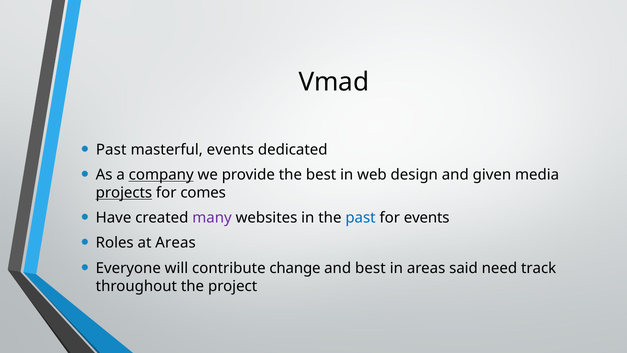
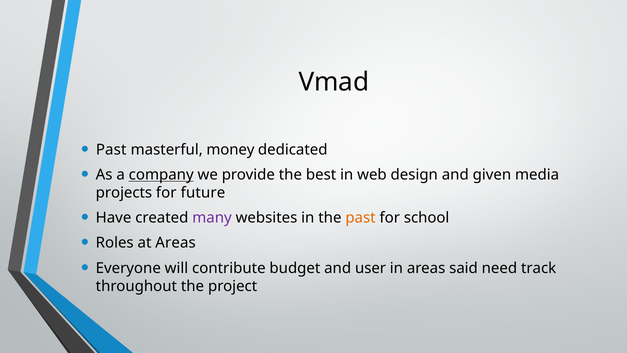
masterful events: events -> money
projects underline: present -> none
comes: comes -> future
past at (361, 218) colour: blue -> orange
for events: events -> school
change: change -> budget
and best: best -> user
